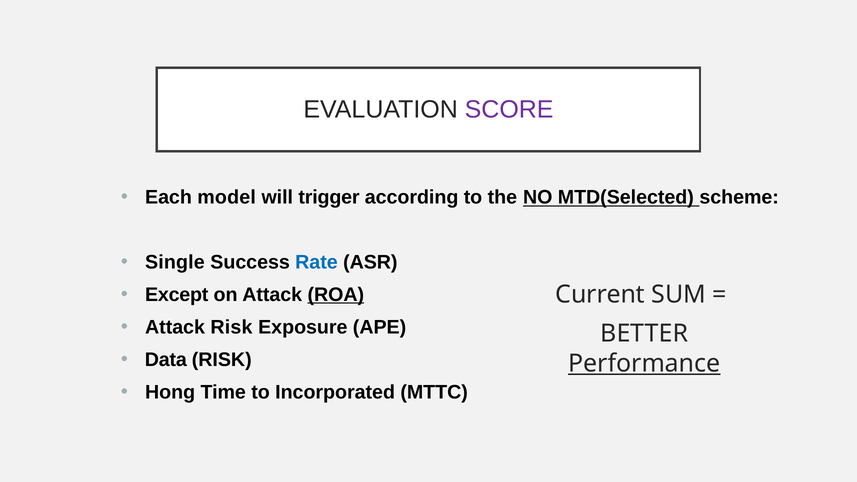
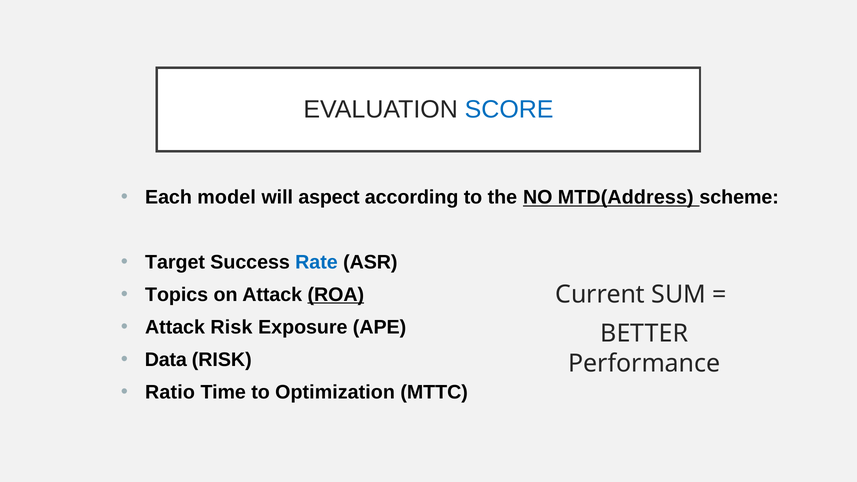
SCORE colour: purple -> blue
trigger: trigger -> aspect
MTD(Selected: MTD(Selected -> MTD(Address
Single: Single -> Target
Except: Except -> Topics
Performance underline: present -> none
Hong: Hong -> Ratio
Incorporated: Incorporated -> Optimization
